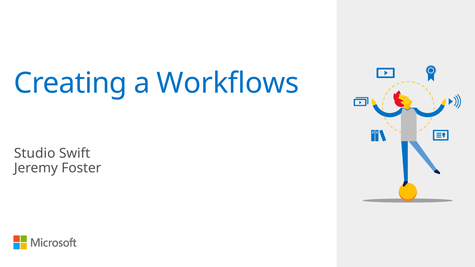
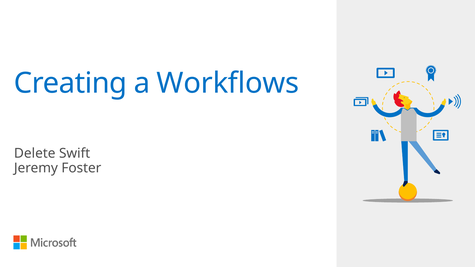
Studio: Studio -> Delete
